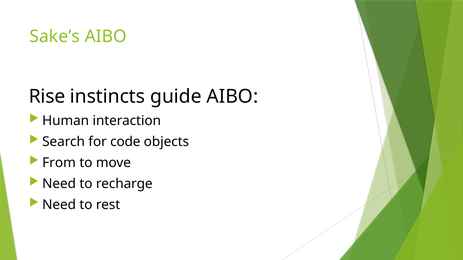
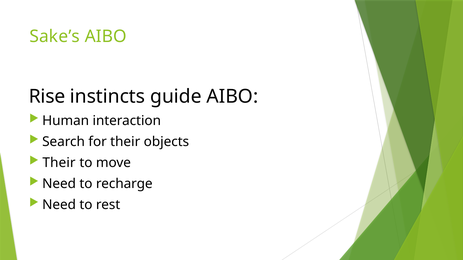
for code: code -> their
From at (59, 163): From -> Their
